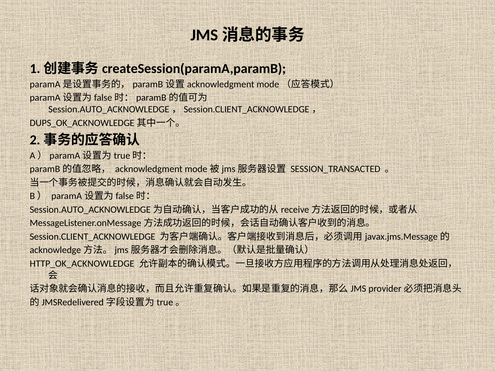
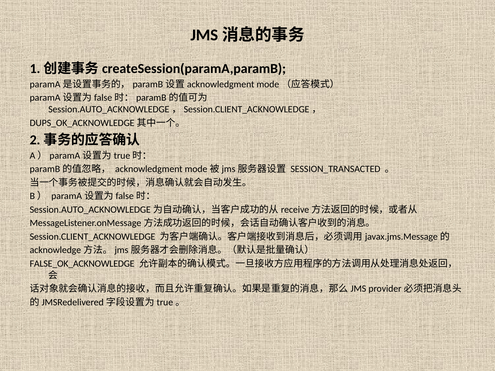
HTTP_OK_ACKNOWLEDGE: HTTP_OK_ACKNOWLEDGE -> FALSE_OK_ACKNOWLEDGE
